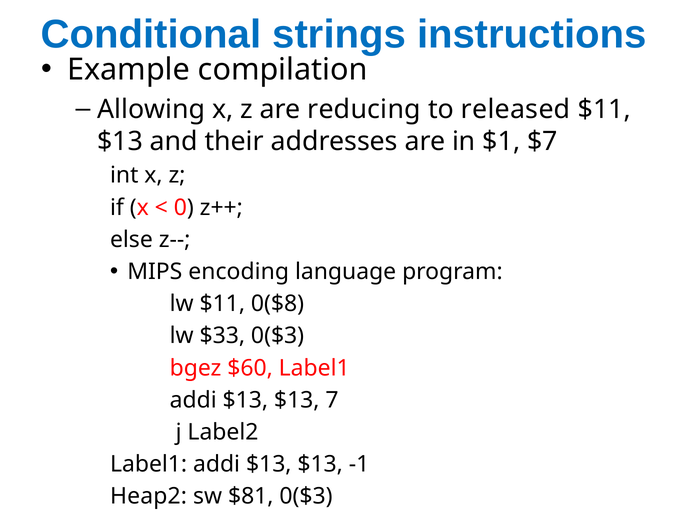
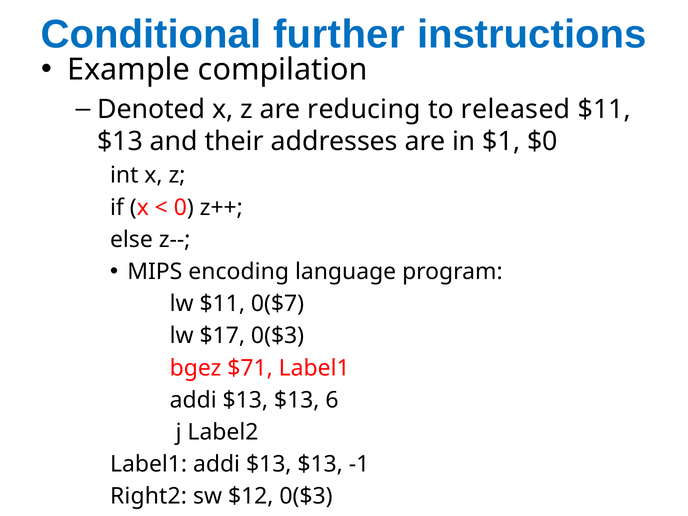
strings: strings -> further
Allowing: Allowing -> Denoted
$7: $7 -> $0
0($8: 0($8 -> 0($7
$33: $33 -> $17
$60: $60 -> $71
7: 7 -> 6
Heap2: Heap2 -> Right2
$81: $81 -> $12
